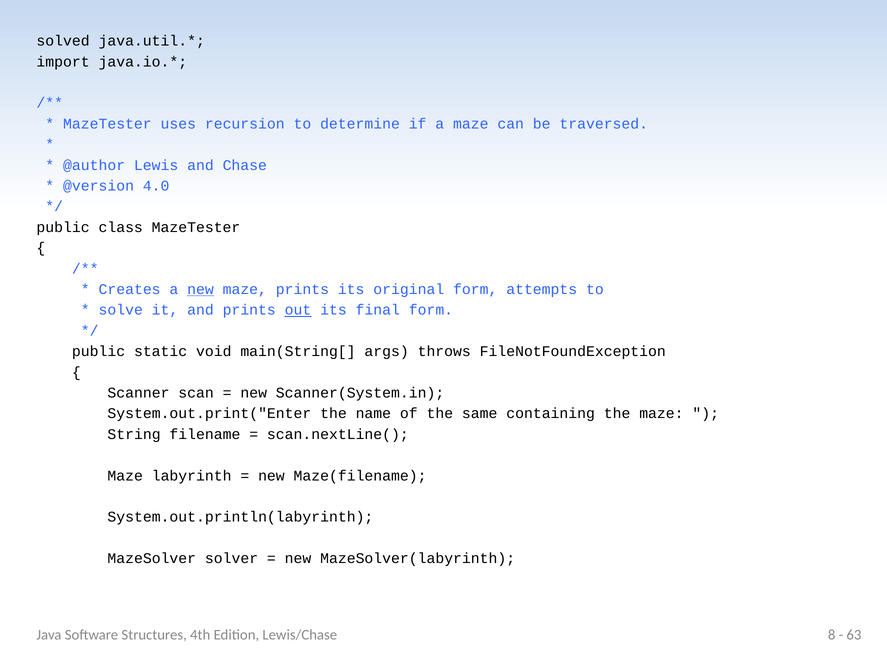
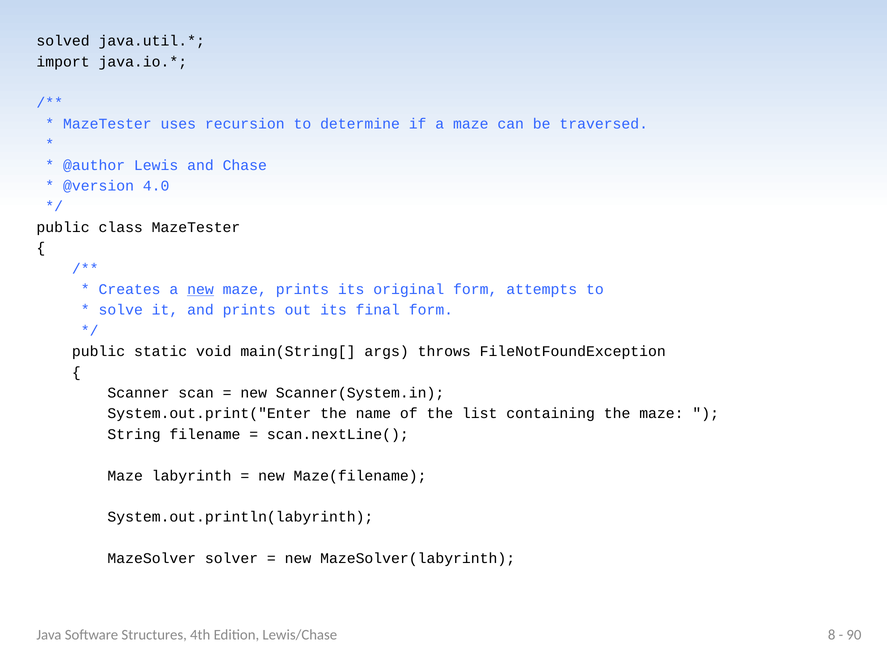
out underline: present -> none
same: same -> list
63: 63 -> 90
